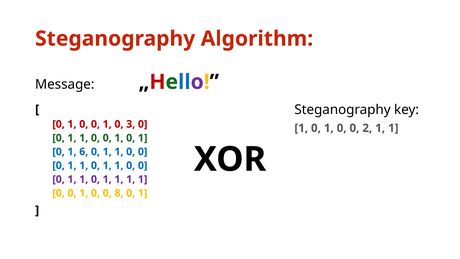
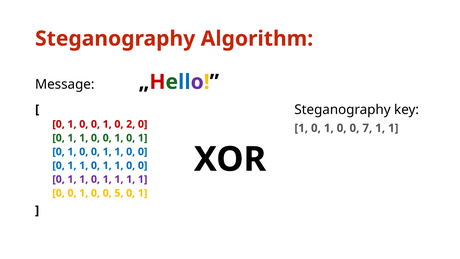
3: 3 -> 2
2: 2 -> 7
6 at (84, 152): 6 -> 0
8: 8 -> 5
